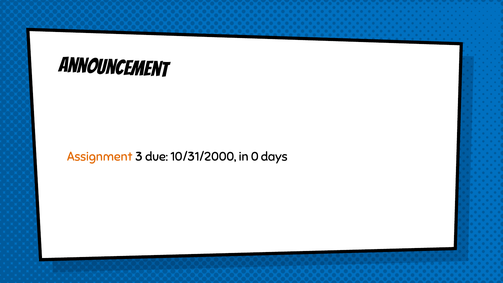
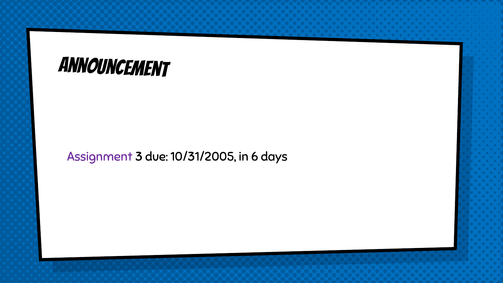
Assignment colour: orange -> purple
10/31/2000: 10/31/2000 -> 10/31/2005
0: 0 -> 6
